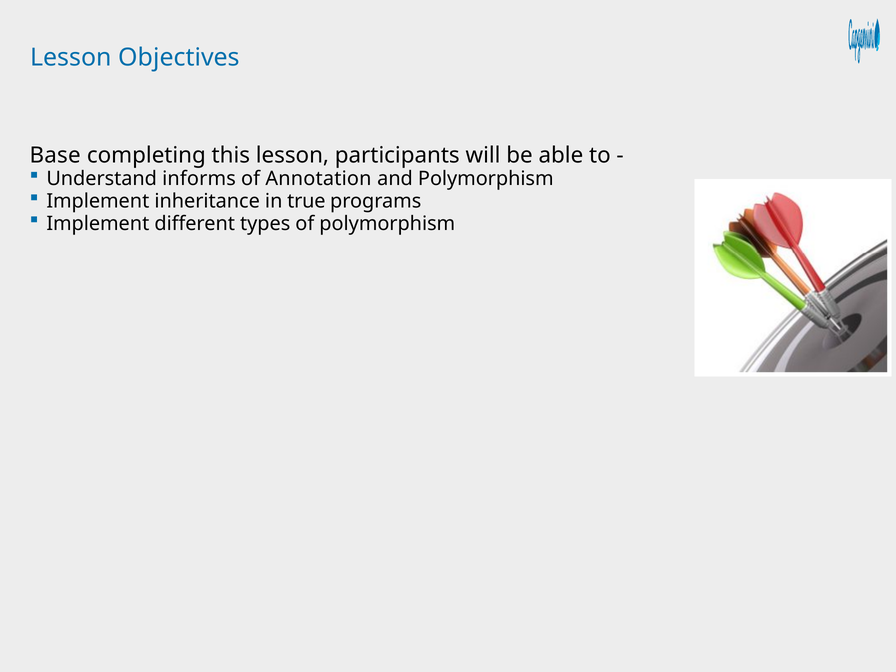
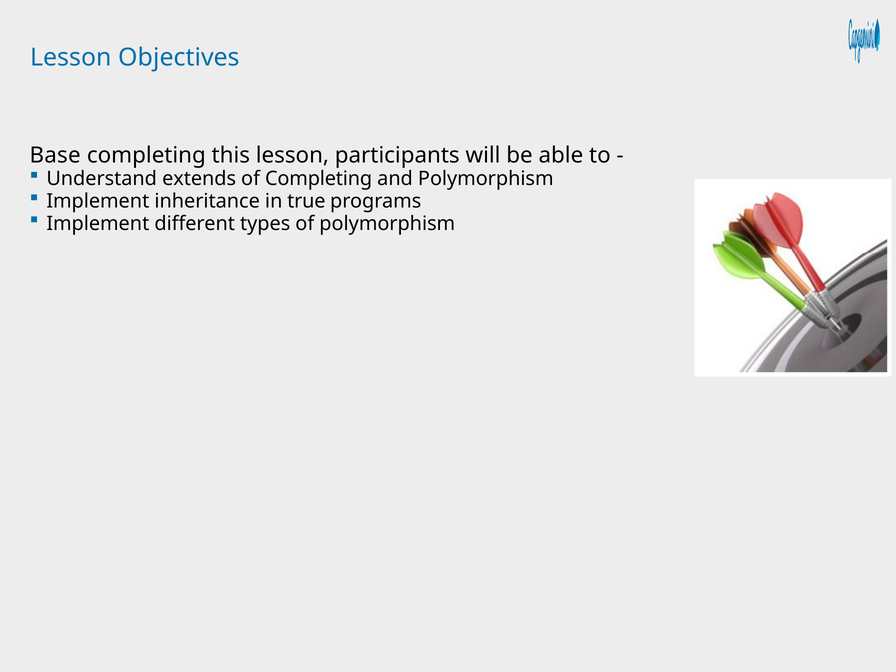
informs: informs -> extends
of Annotation: Annotation -> Completing
